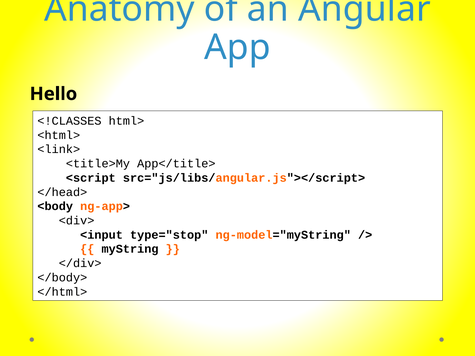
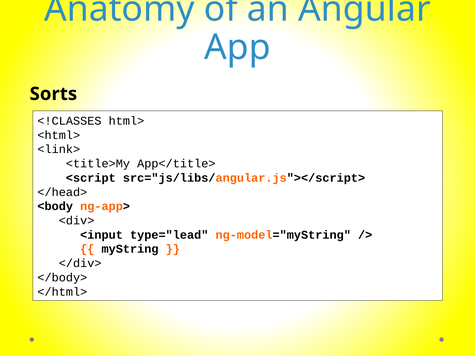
Hello: Hello -> Sorts
type="stop: type="stop -> type="lead
